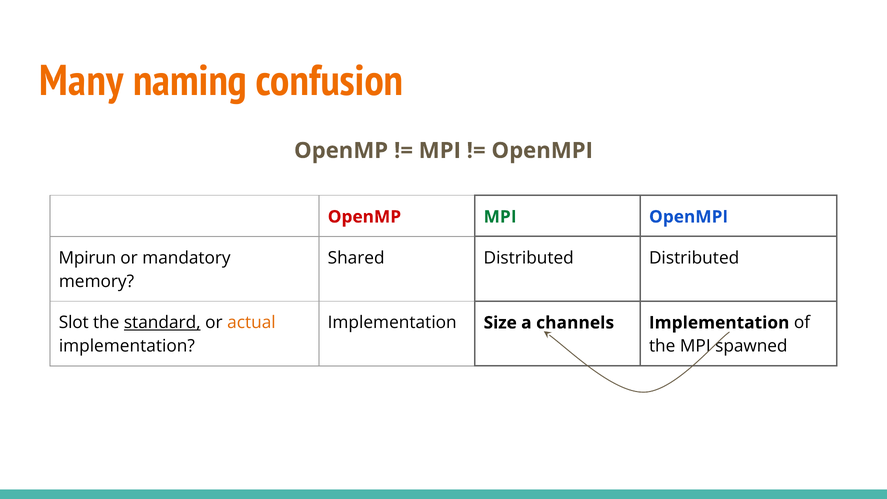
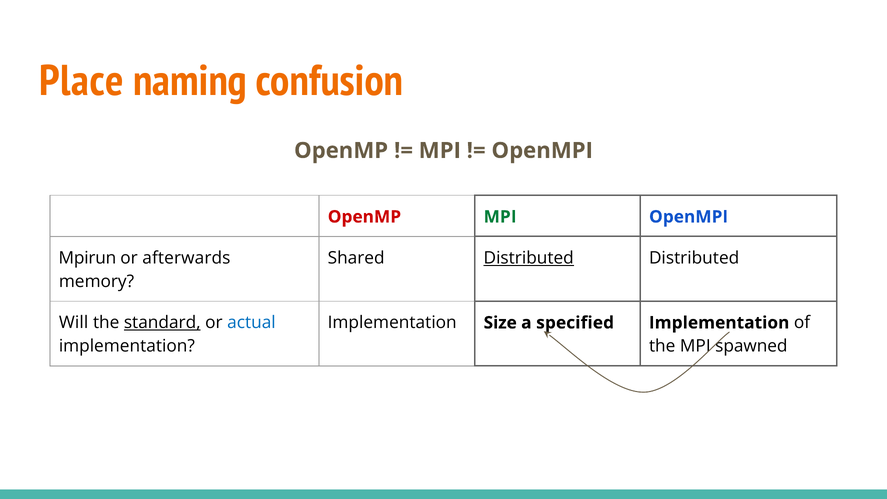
Many: Many -> Place
mandatory: mandatory -> afterwards
Distributed at (529, 258) underline: none -> present
Slot: Slot -> Will
actual colour: orange -> blue
channels: channels -> specified
